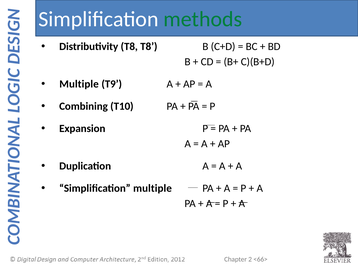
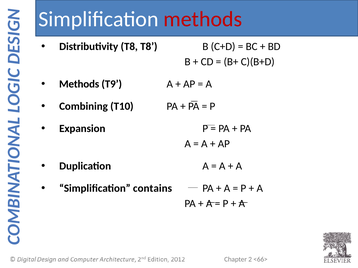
methods at (203, 19) colour: green -> red
Multiple at (79, 84): Multiple -> Methods
Simplification multiple: multiple -> contains
